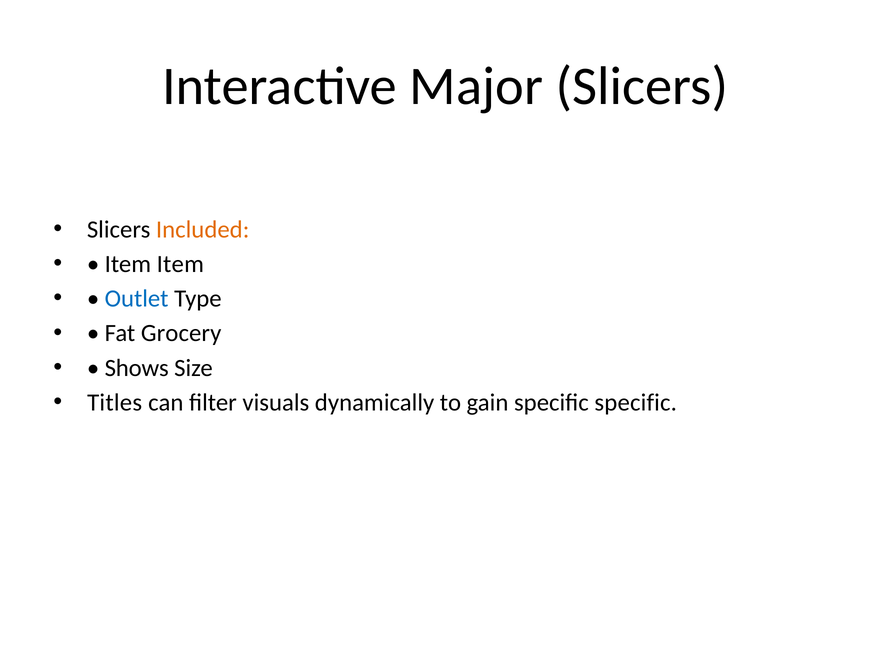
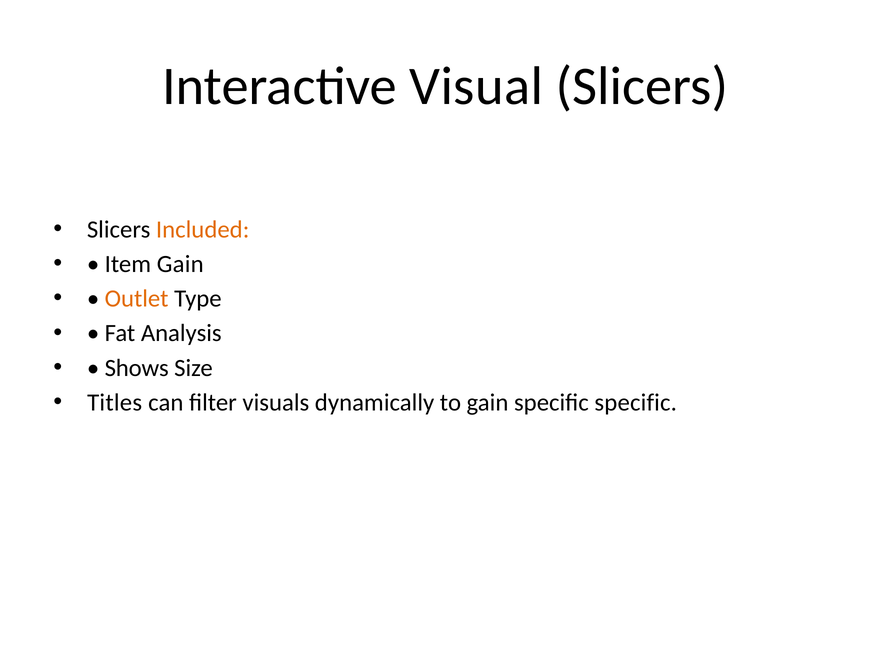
Major: Major -> Visual
Item Item: Item -> Gain
Outlet colour: blue -> orange
Grocery: Grocery -> Analysis
